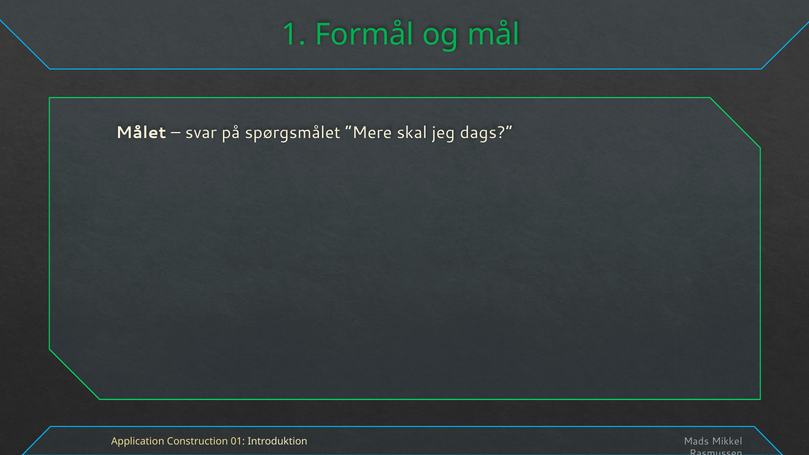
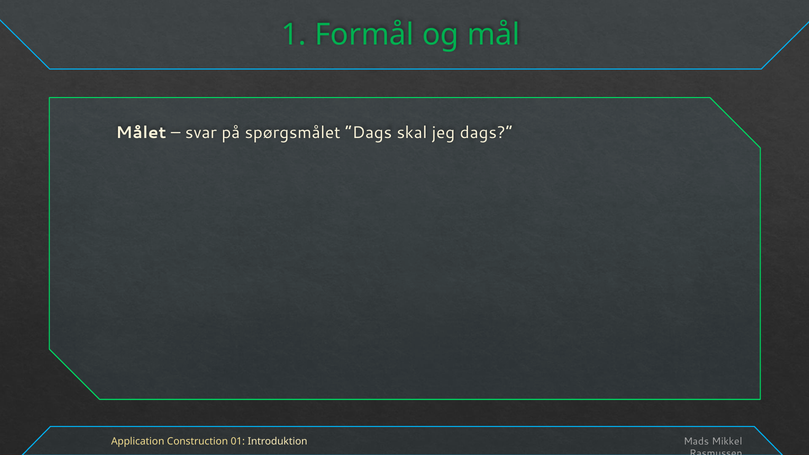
”Mere: ”Mere -> ”Dags
